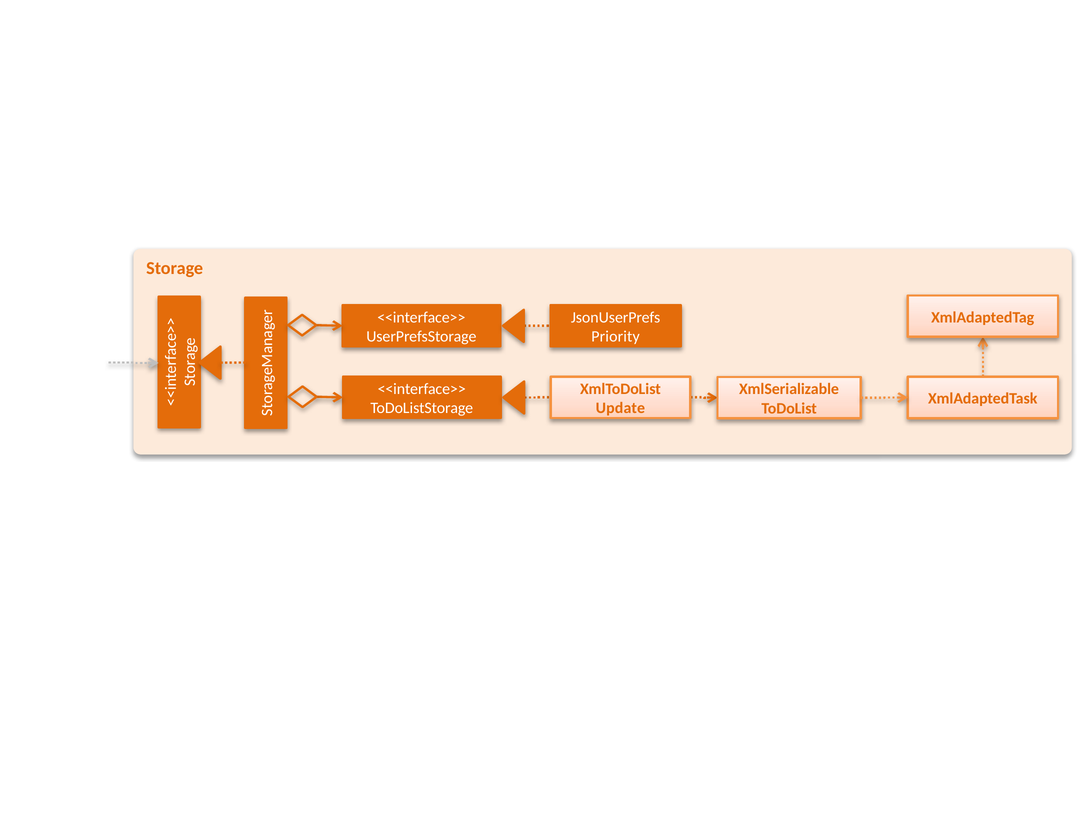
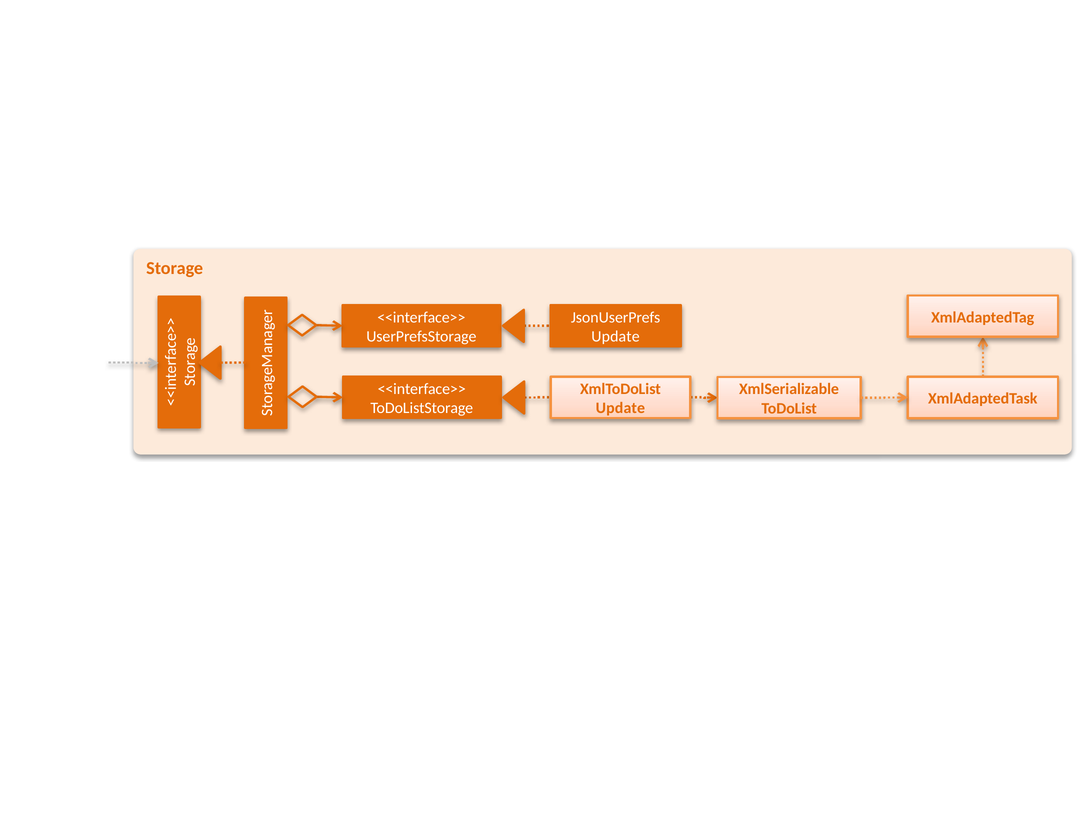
Priority at (616, 336): Priority -> Update
